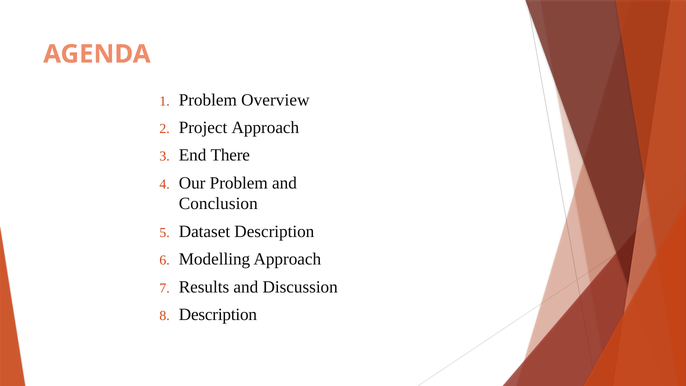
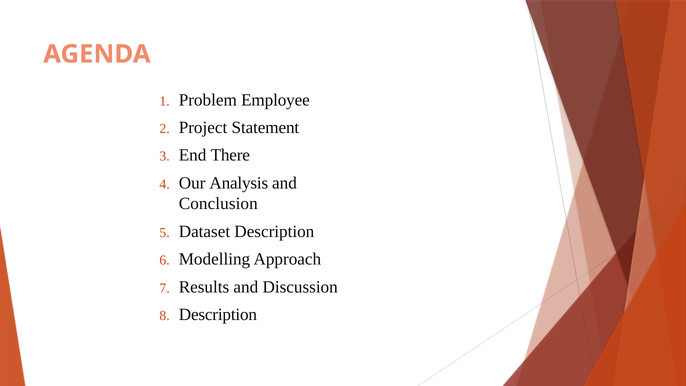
Overview: Overview -> Employee
Project Approach: Approach -> Statement
Our Problem: Problem -> Analysis
